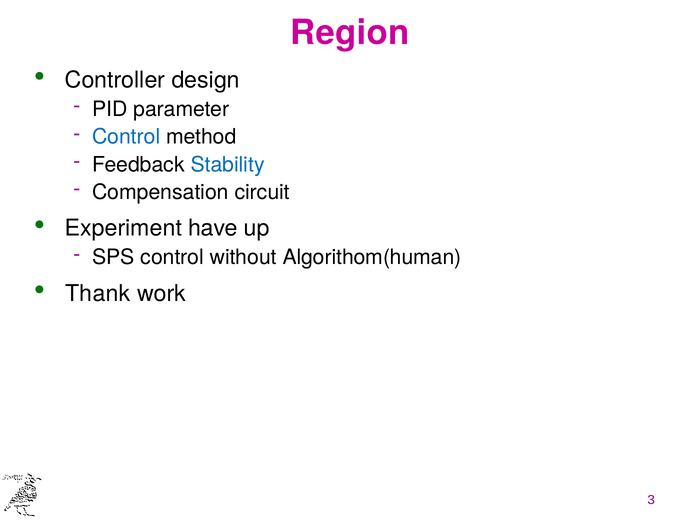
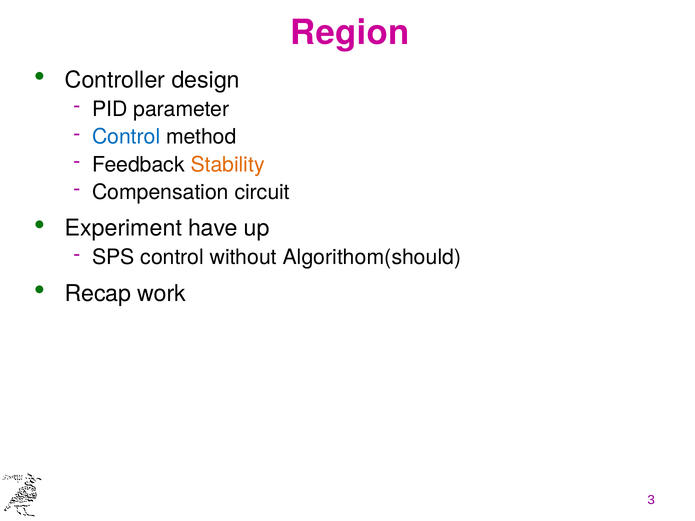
Stability colour: blue -> orange
Algorithom(human: Algorithom(human -> Algorithom(should
Thank: Thank -> Recap
